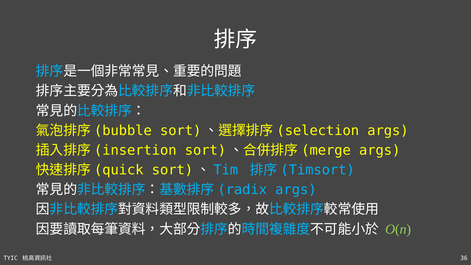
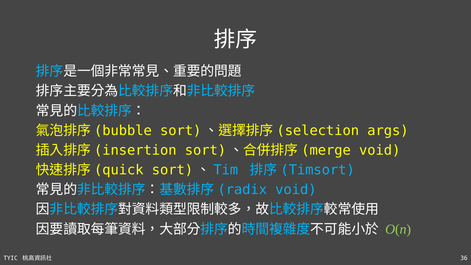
args at (380, 150): args -> void
args at (296, 190): args -> void
